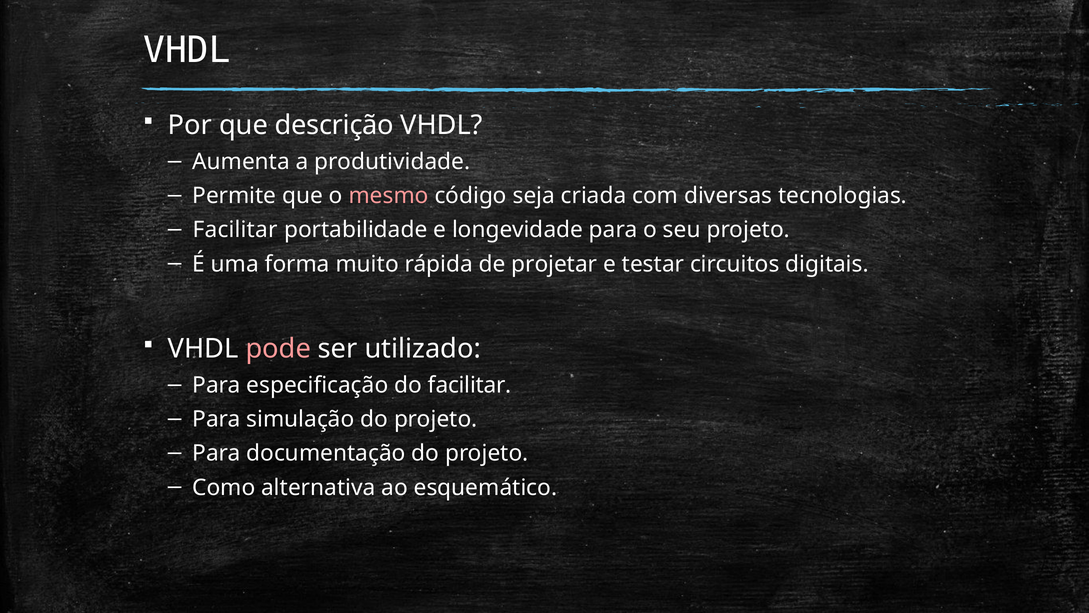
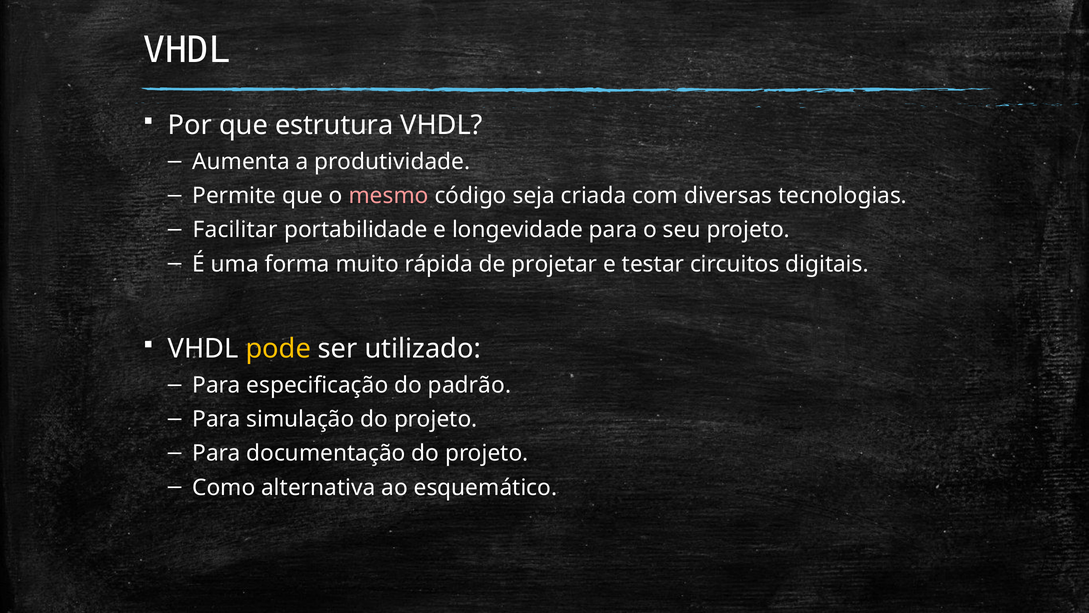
descrição: descrição -> estrutura
pode colour: pink -> yellow
do facilitar: facilitar -> padrão
